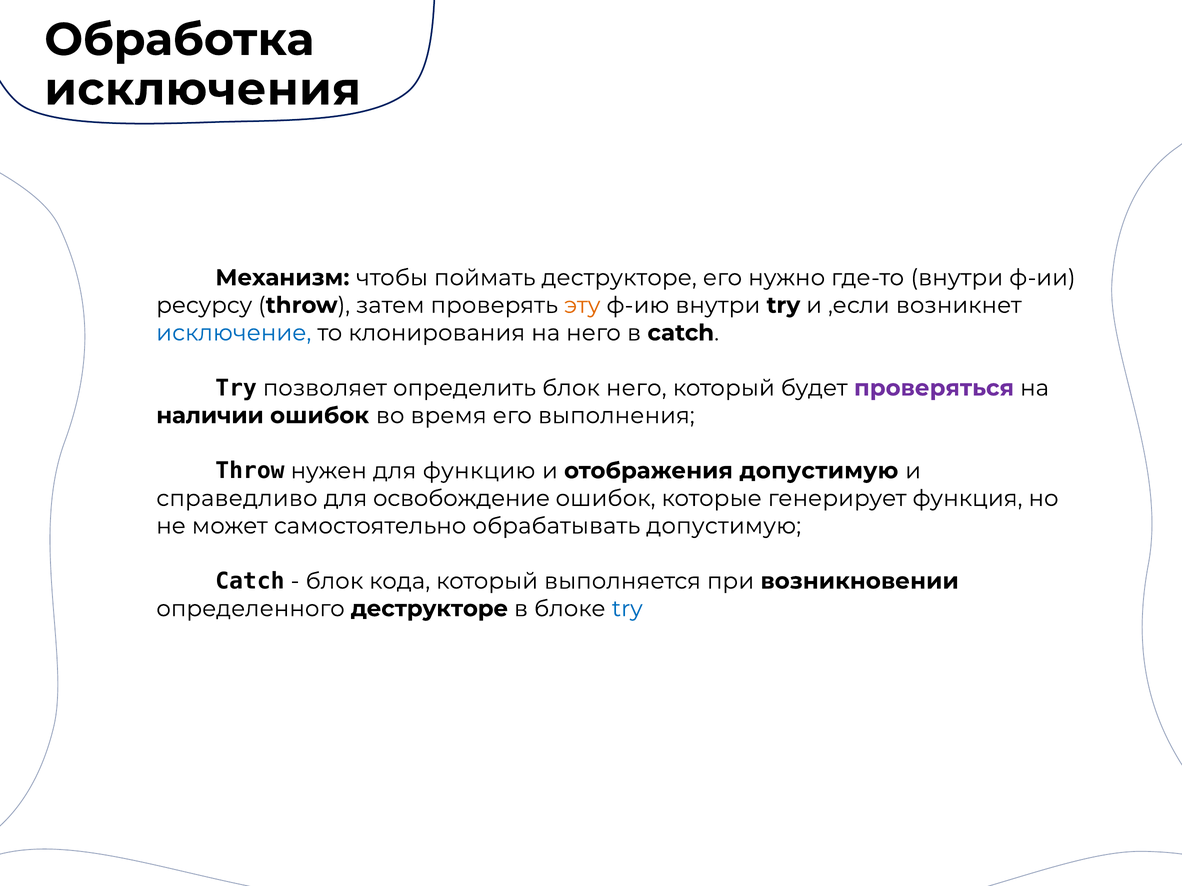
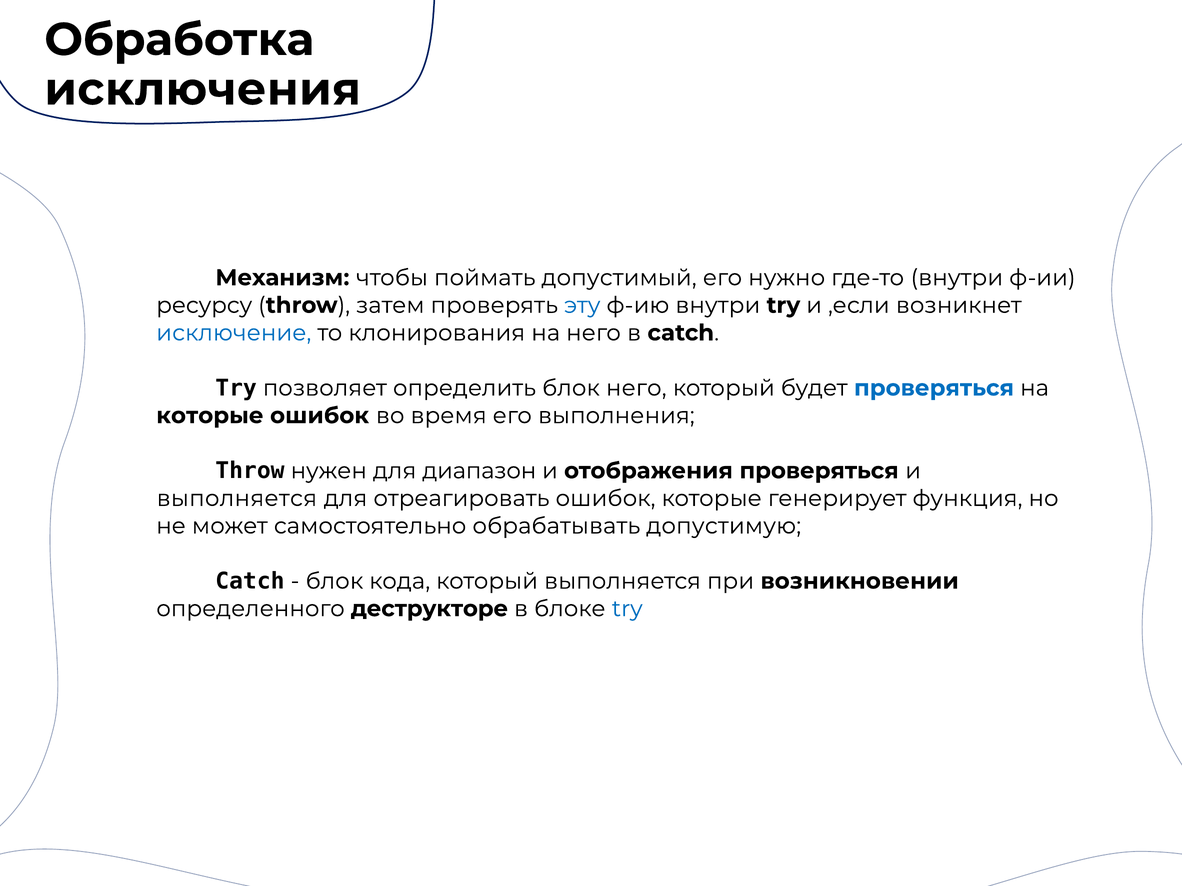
поймать деструкторе: деструкторе -> допустимый
эту colour: orange -> blue
проверяться at (934, 388) colour: purple -> blue
наличии at (210, 416): наличии -> которые
функцию: функцию -> диапазон
отображения допустимую: допустимую -> проверяться
справедливо at (237, 499): справедливо -> выполняется
освобождение: освобождение -> отреагировать
